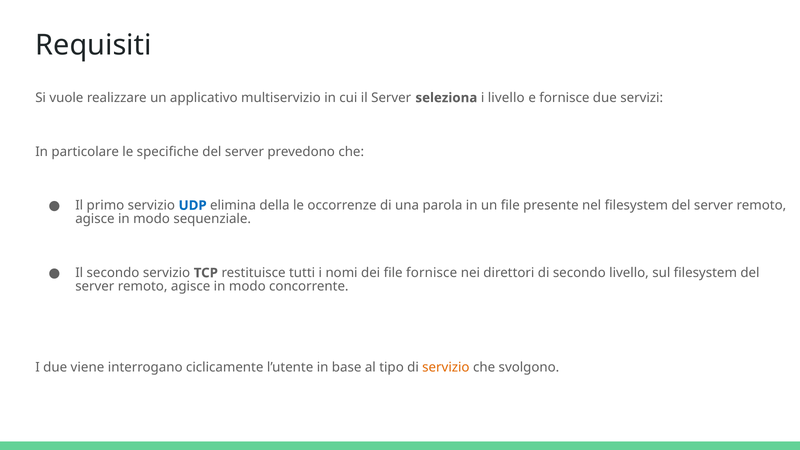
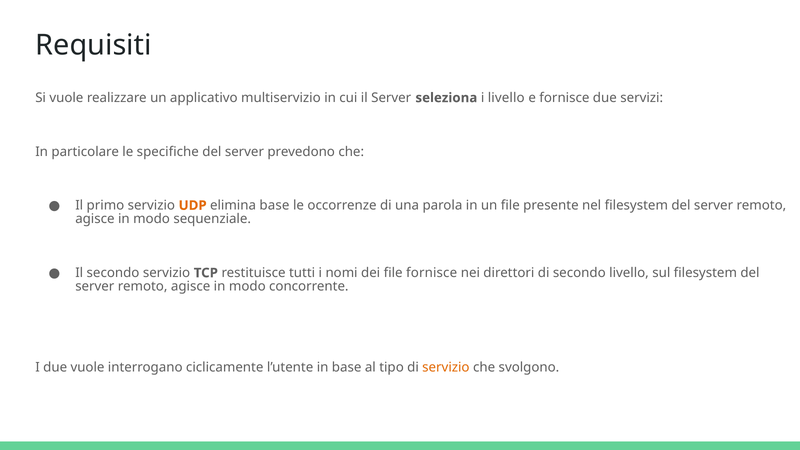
UDP colour: blue -> orange
elimina della: della -> base
due viene: viene -> vuole
